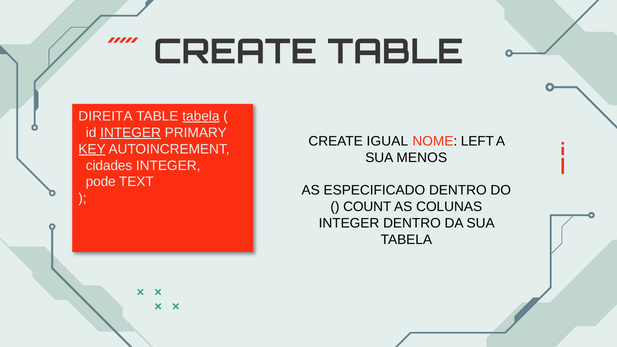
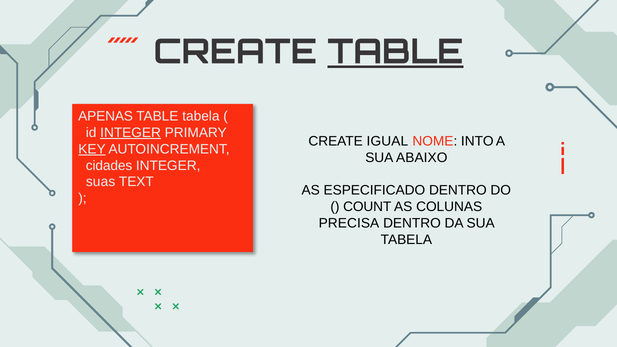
TABLE at (395, 52) underline: none -> present
DIREITA: DIREITA -> APENAS
tabela at (201, 116) underline: present -> none
LEFT: LEFT -> INTO
MENOS: MENOS -> ABAIXO
pode: pode -> suas
INTEGER at (349, 223): INTEGER -> PRECISA
